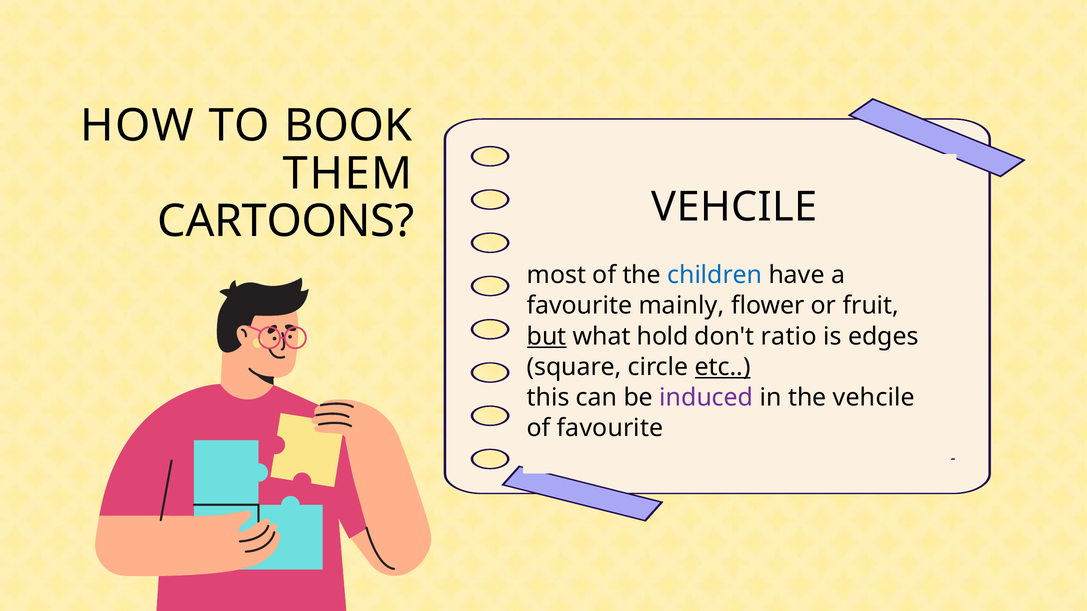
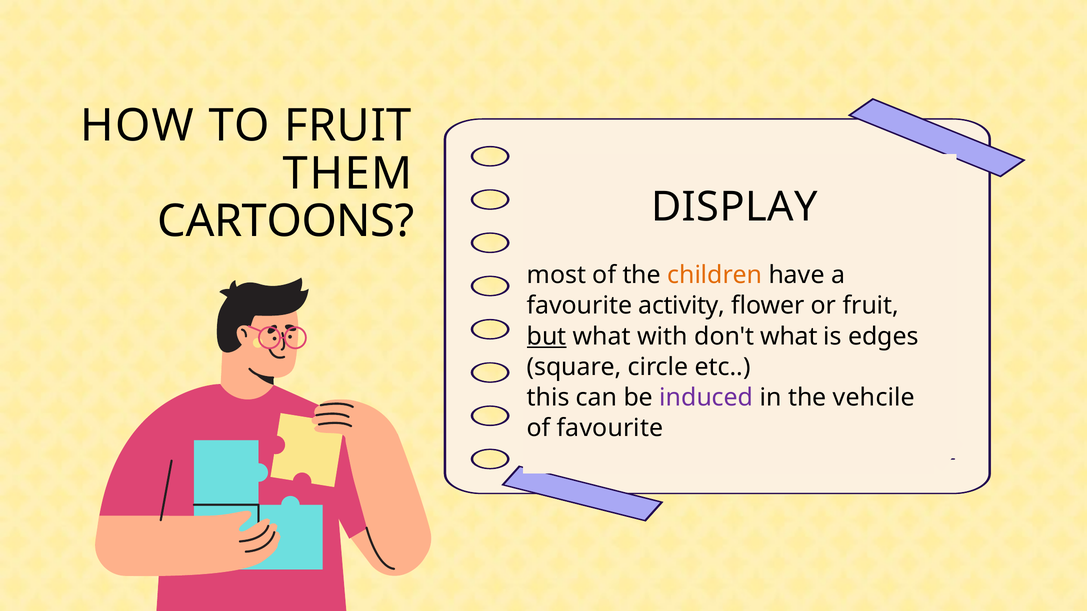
TO BOOK: BOOK -> FRUIT
VEHCILE at (734, 207): VEHCILE -> DISPLAY
children colour: blue -> orange
mainly: mainly -> activity
hold: hold -> with
don't ratio: ratio -> what
etc underline: present -> none
